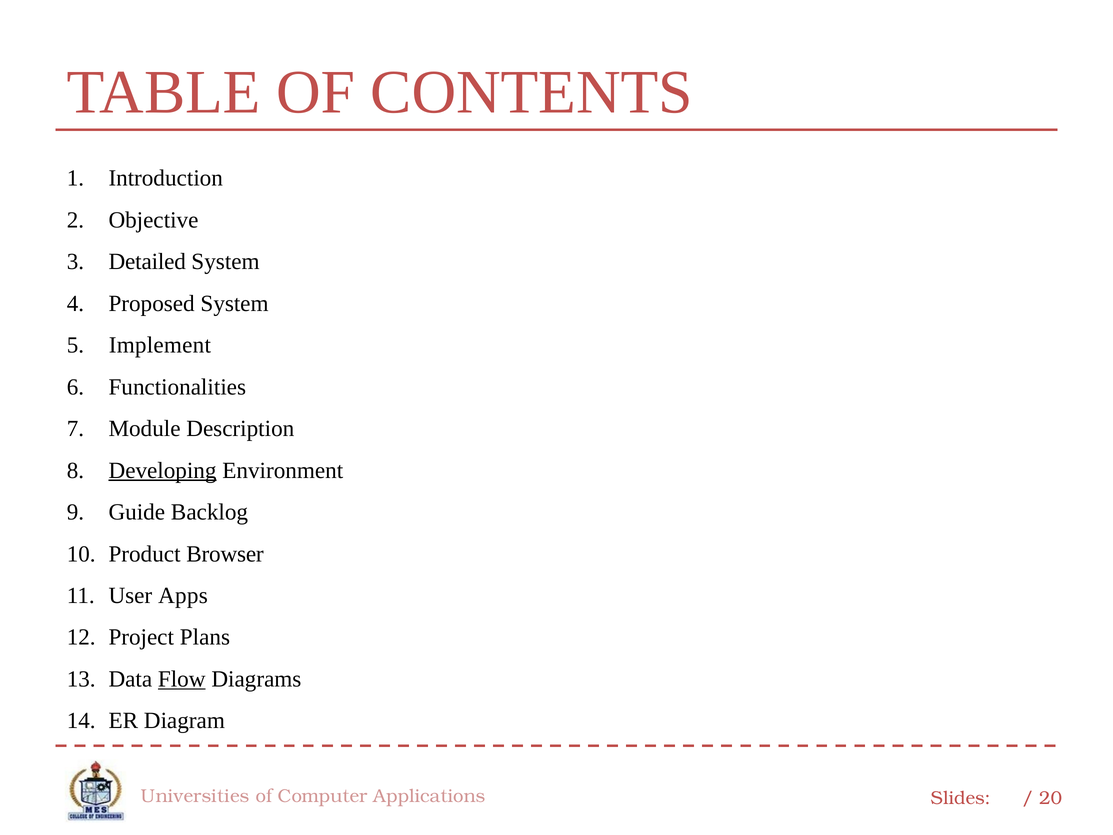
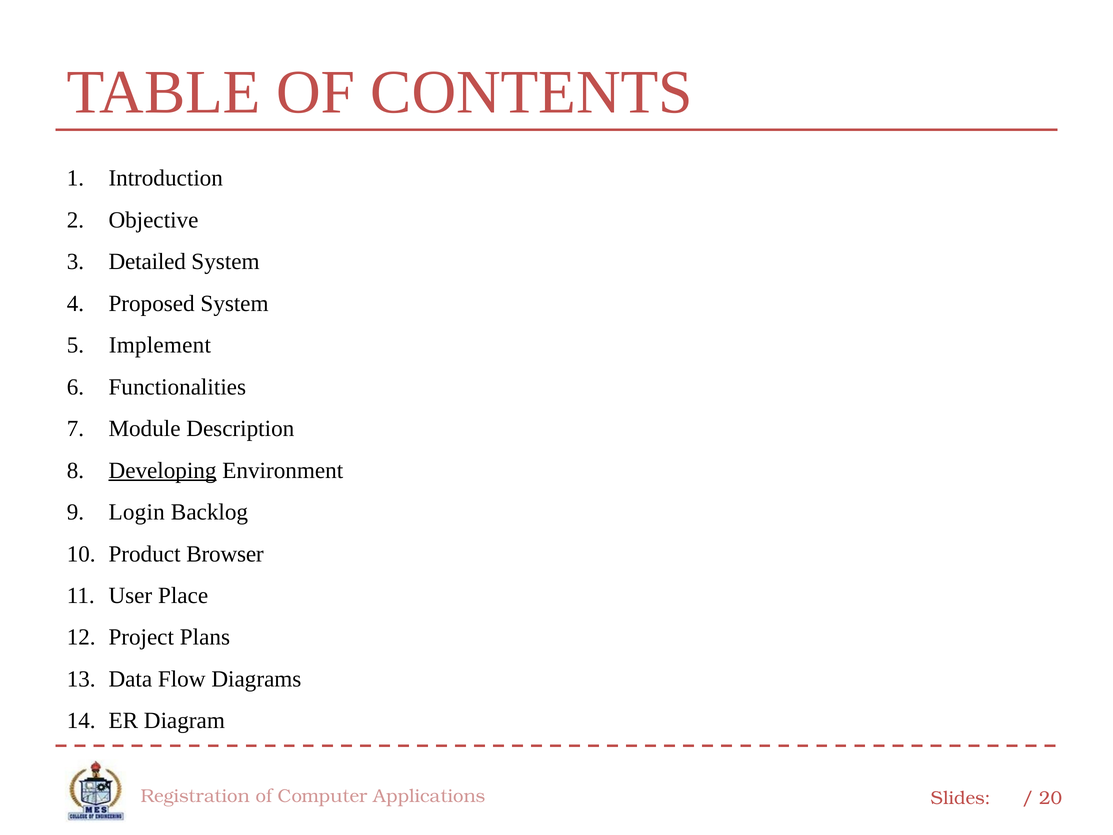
Guide: Guide -> Login
Apps: Apps -> Place
Flow underline: present -> none
Universities: Universities -> Registration
